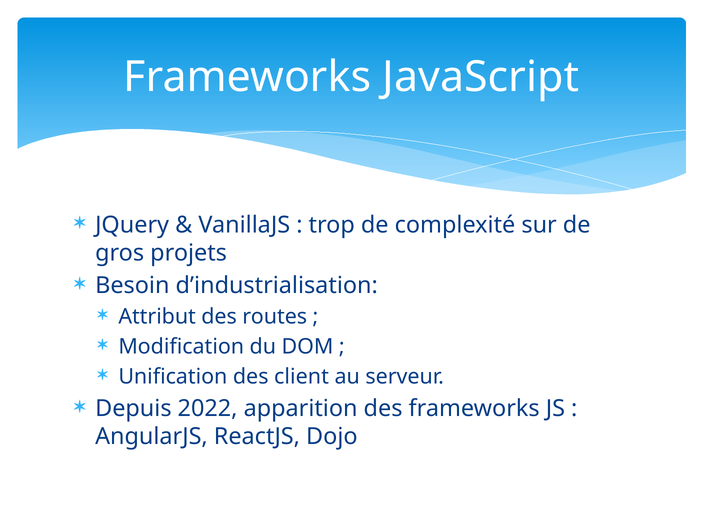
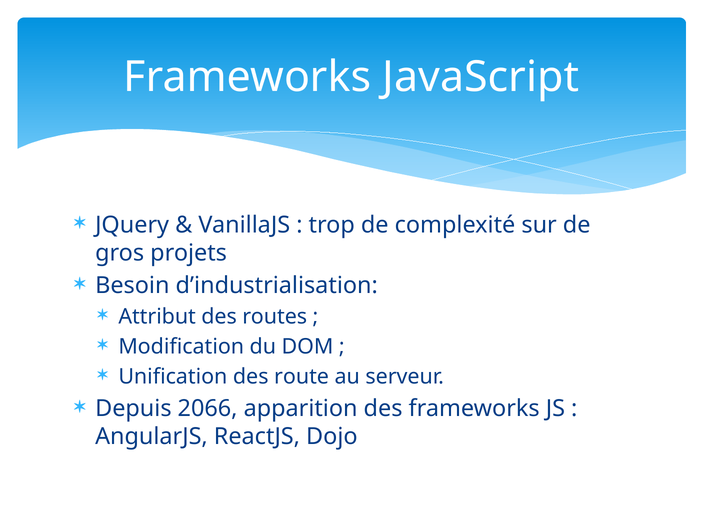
client: client -> route
2022: 2022 -> 2066
